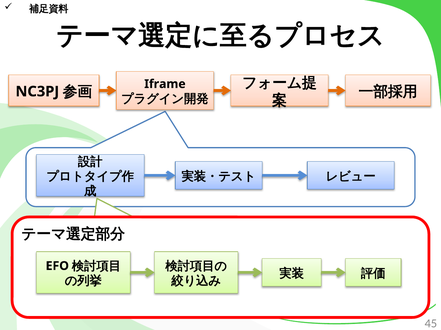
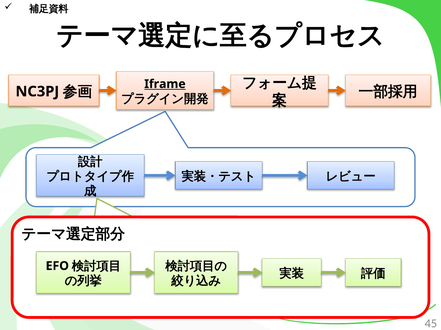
Iframe underline: none -> present
